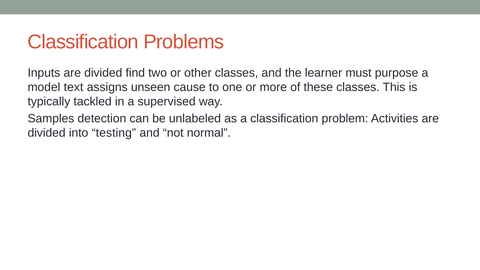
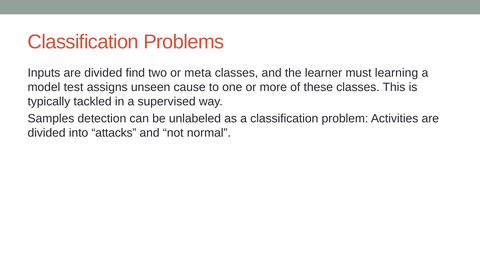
other: other -> meta
purpose: purpose -> learning
text: text -> test
testing: testing -> attacks
